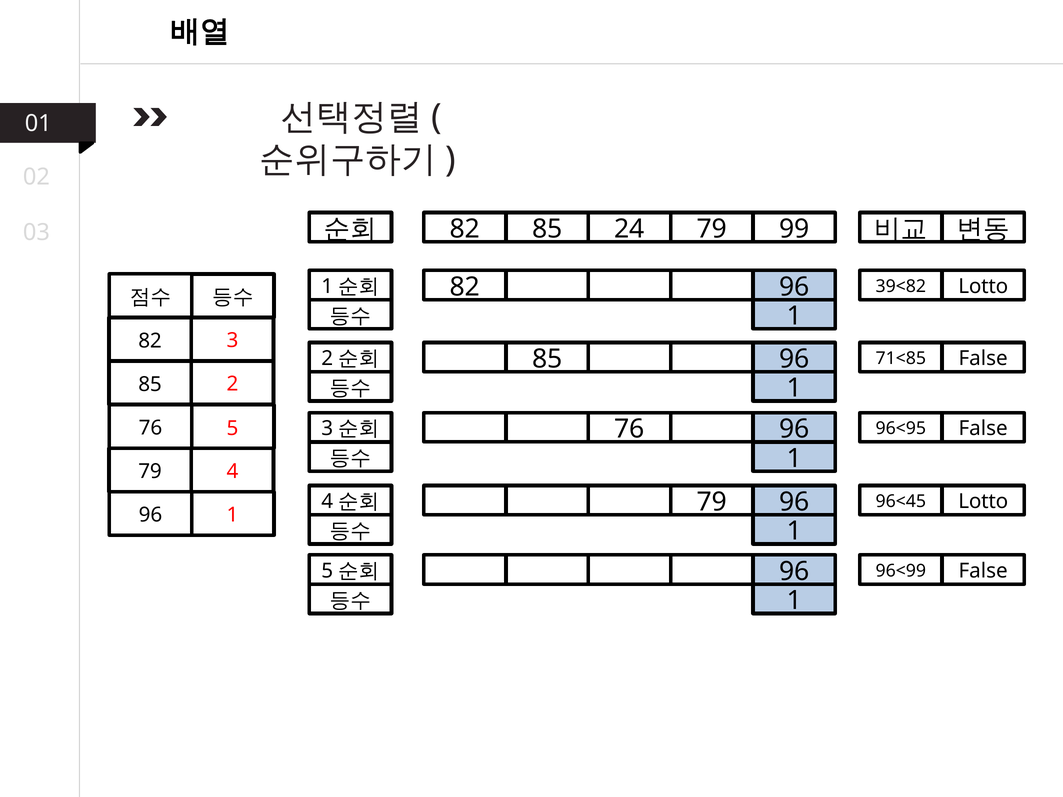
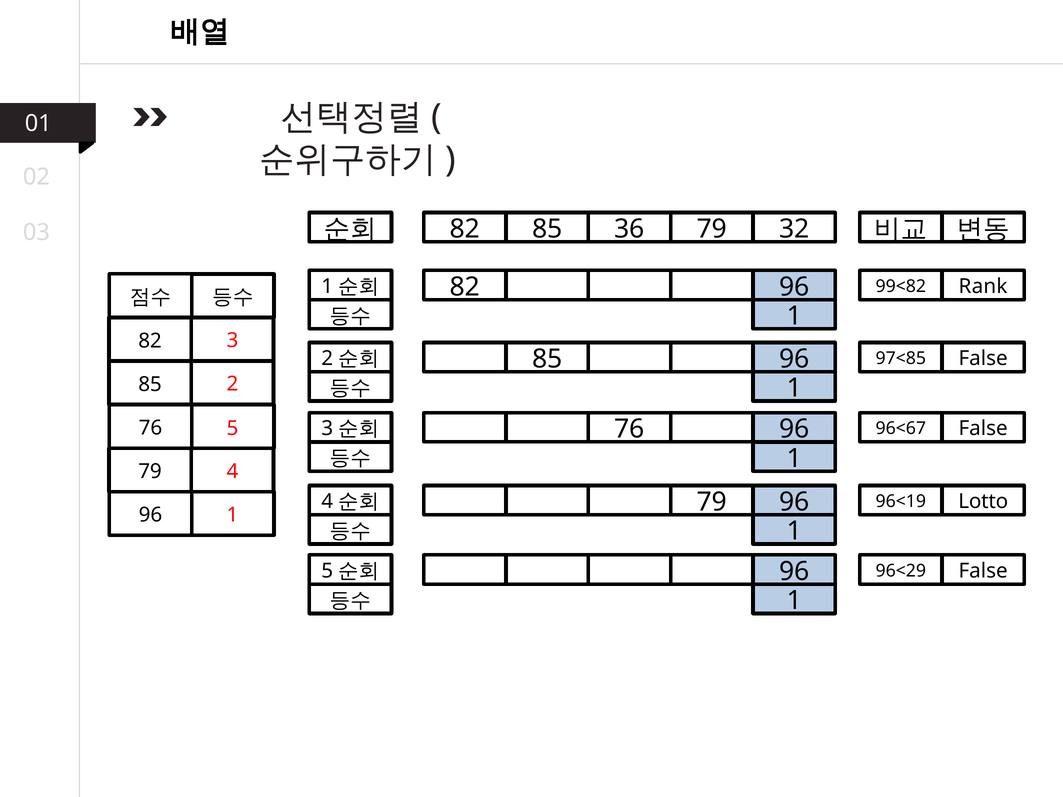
24: 24 -> 36
99: 99 -> 32
39<82: 39<82 -> 99<82
Lotto at (983, 287): Lotto -> Rank
71<85: 71<85 -> 97<85
96<95: 96<95 -> 96<67
96<45: 96<45 -> 96<19
96<99: 96<99 -> 96<29
